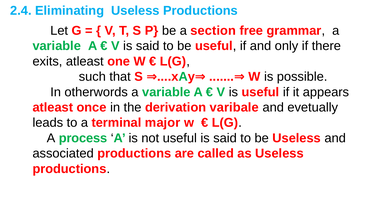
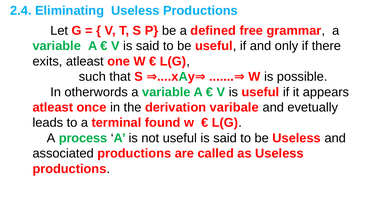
section: section -> defined
major: major -> found
